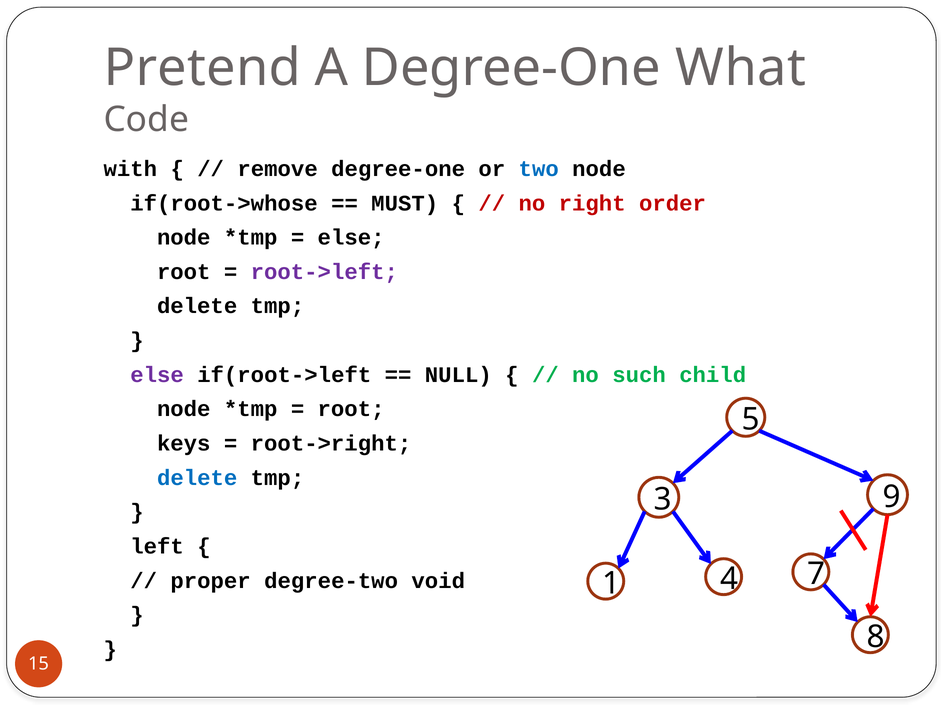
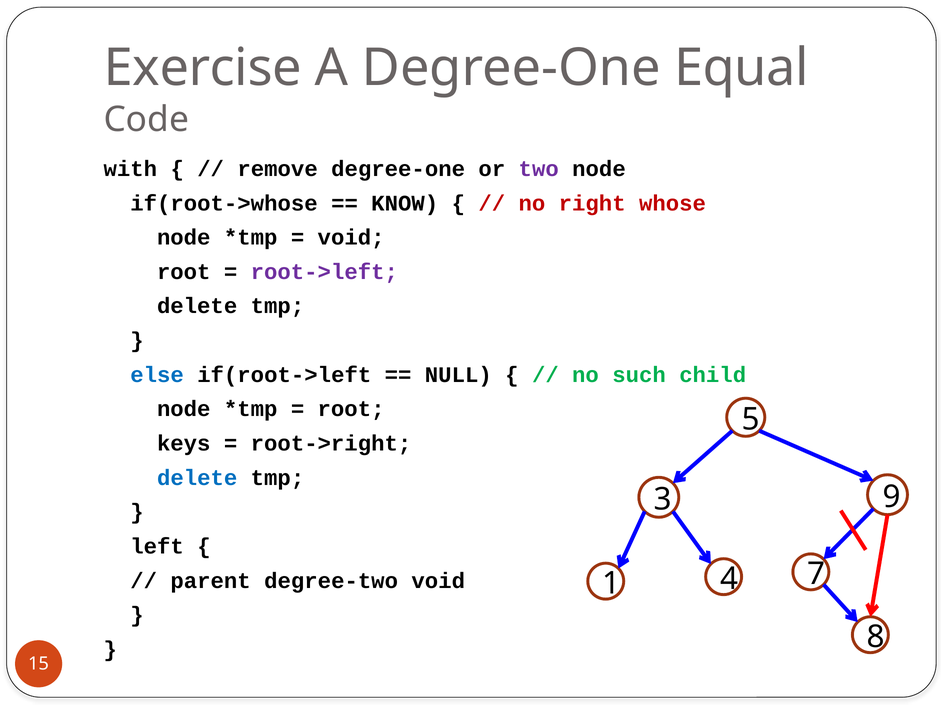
Pretend: Pretend -> Exercise
What: What -> Equal
two colour: blue -> purple
MUST: MUST -> KNOW
order: order -> whose
else at (351, 238): else -> void
else at (157, 375) colour: purple -> blue
proper: proper -> parent
